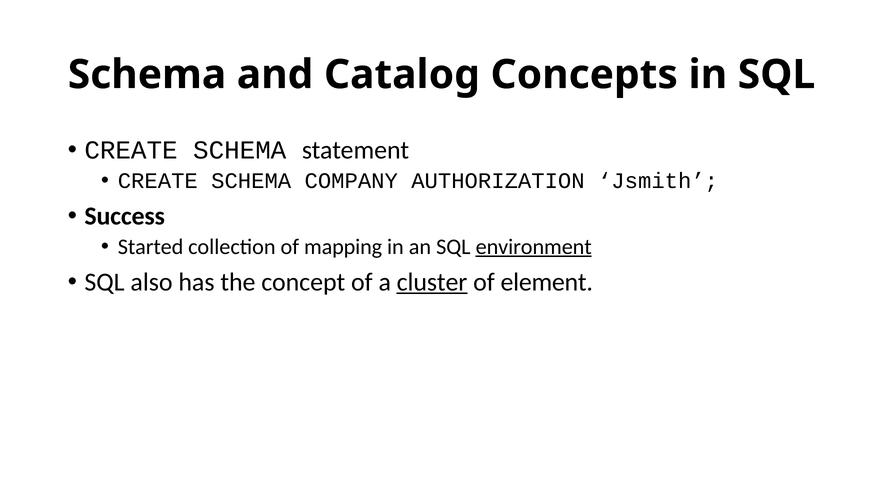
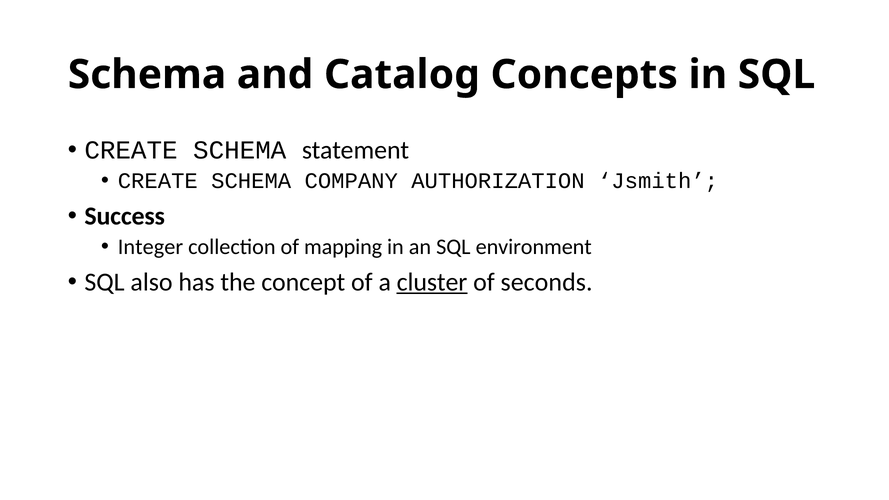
Started: Started -> Integer
environment underline: present -> none
element: element -> seconds
